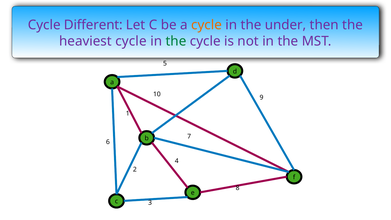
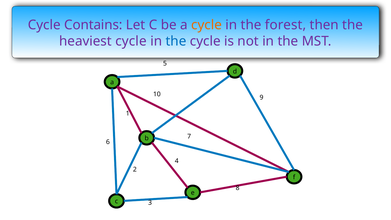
Different: Different -> Contains
under: under -> forest
the at (176, 41) colour: green -> blue
